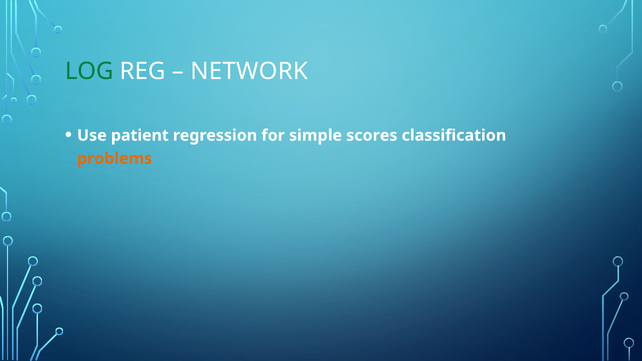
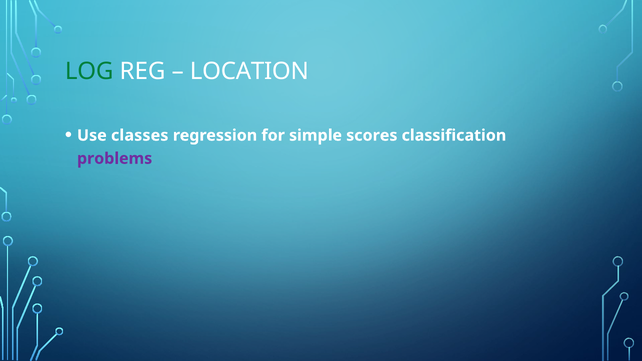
NETWORK: NETWORK -> LOCATION
patient: patient -> classes
problems colour: orange -> purple
